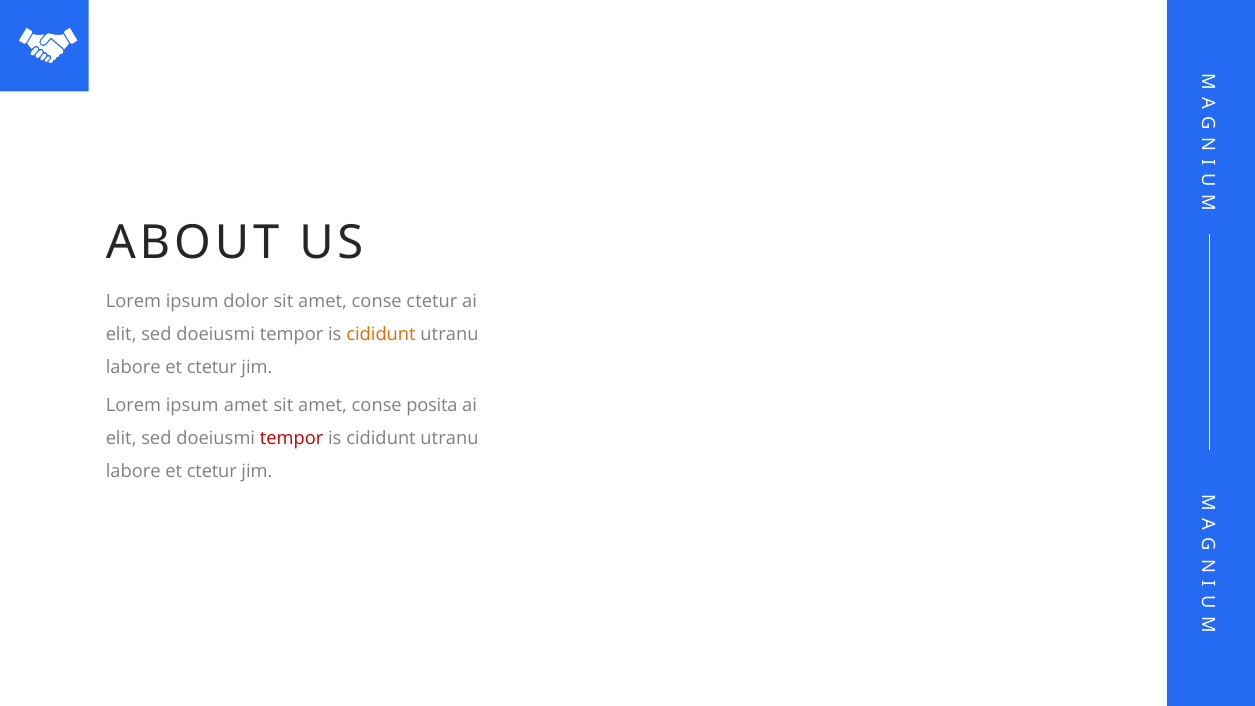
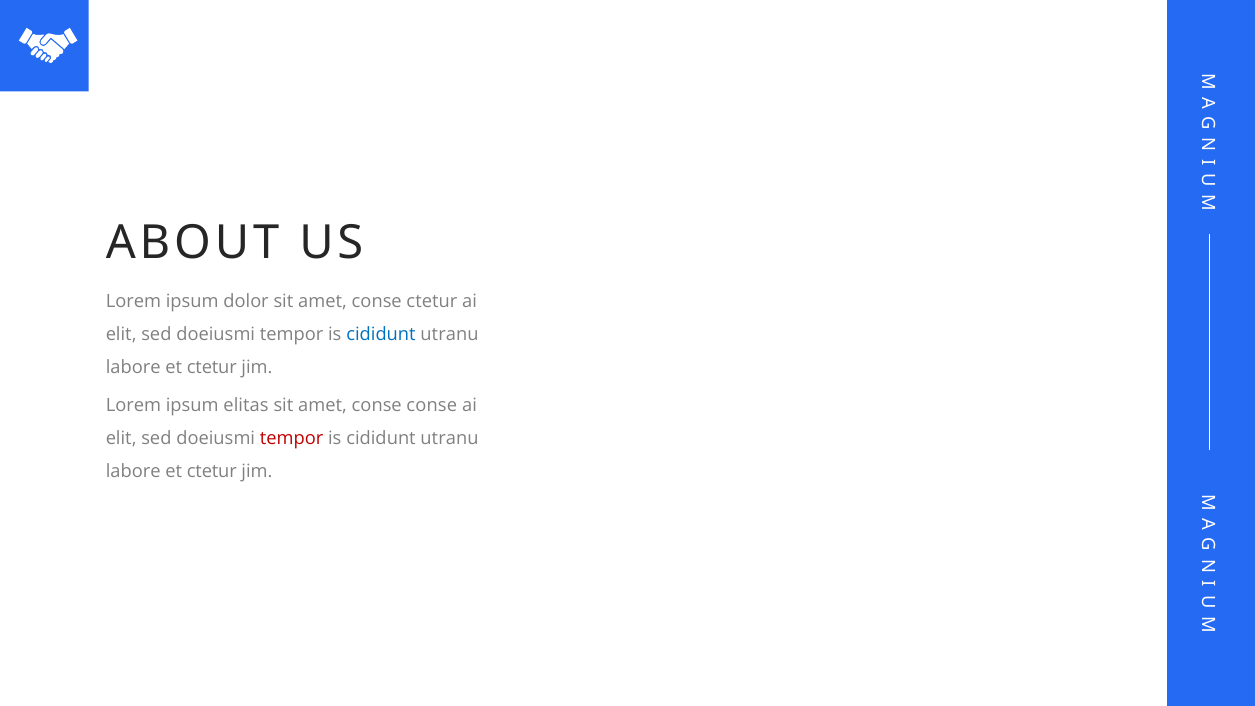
cididunt at (381, 334) colour: orange -> blue
ipsum amet: amet -> elitas
conse posita: posita -> conse
